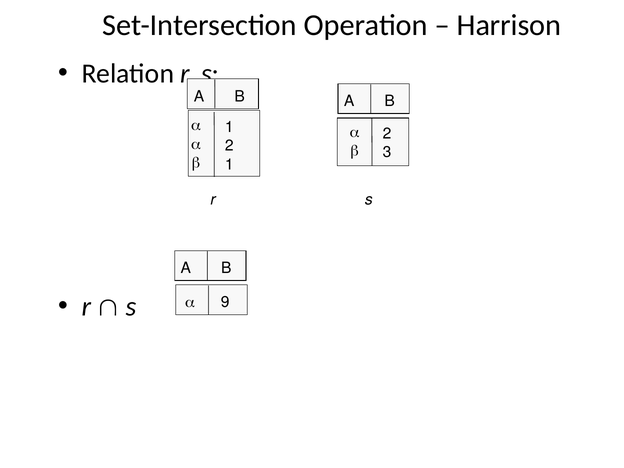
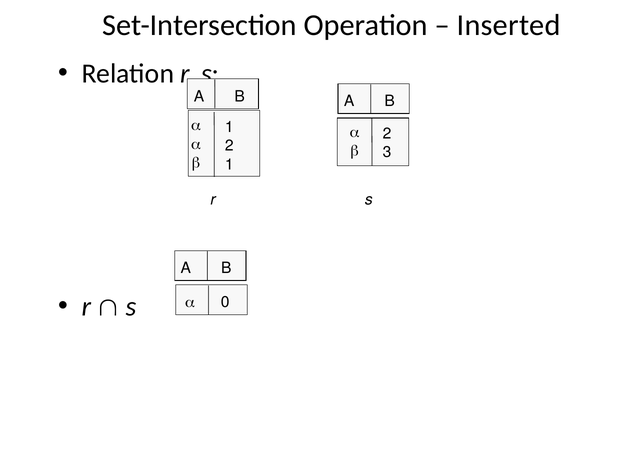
Harrison: Harrison -> Inserted
9: 9 -> 0
